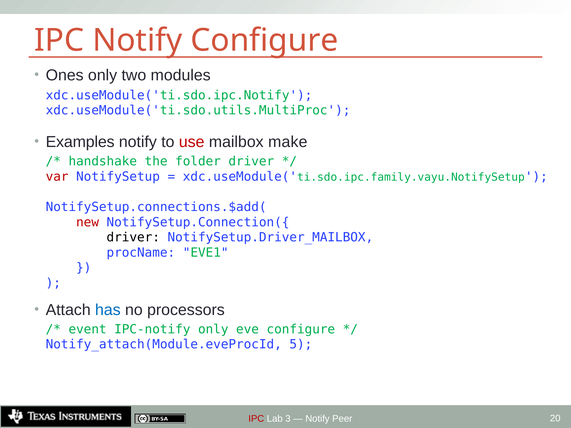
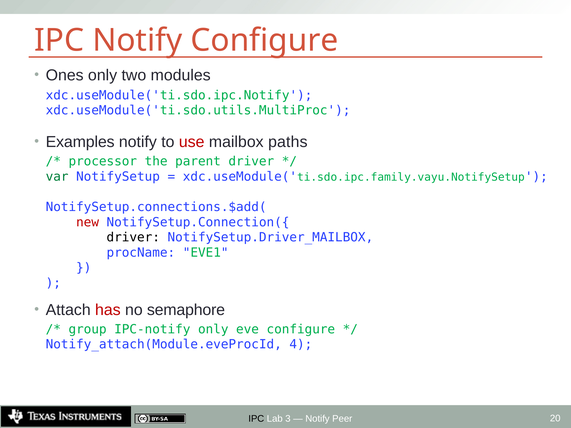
make: make -> paths
handshake: handshake -> processor
folder: folder -> parent
var colour: red -> green
has colour: blue -> red
processors: processors -> semaphore
event: event -> group
5: 5 -> 4
IPC at (256, 419) colour: red -> black
